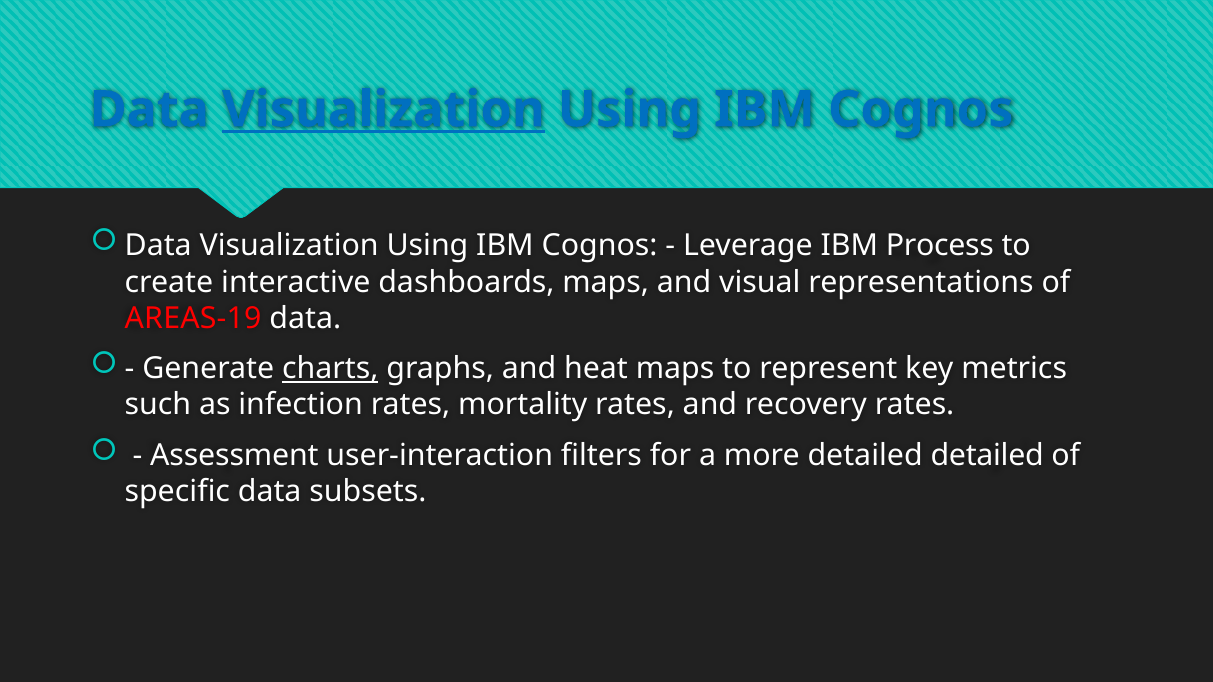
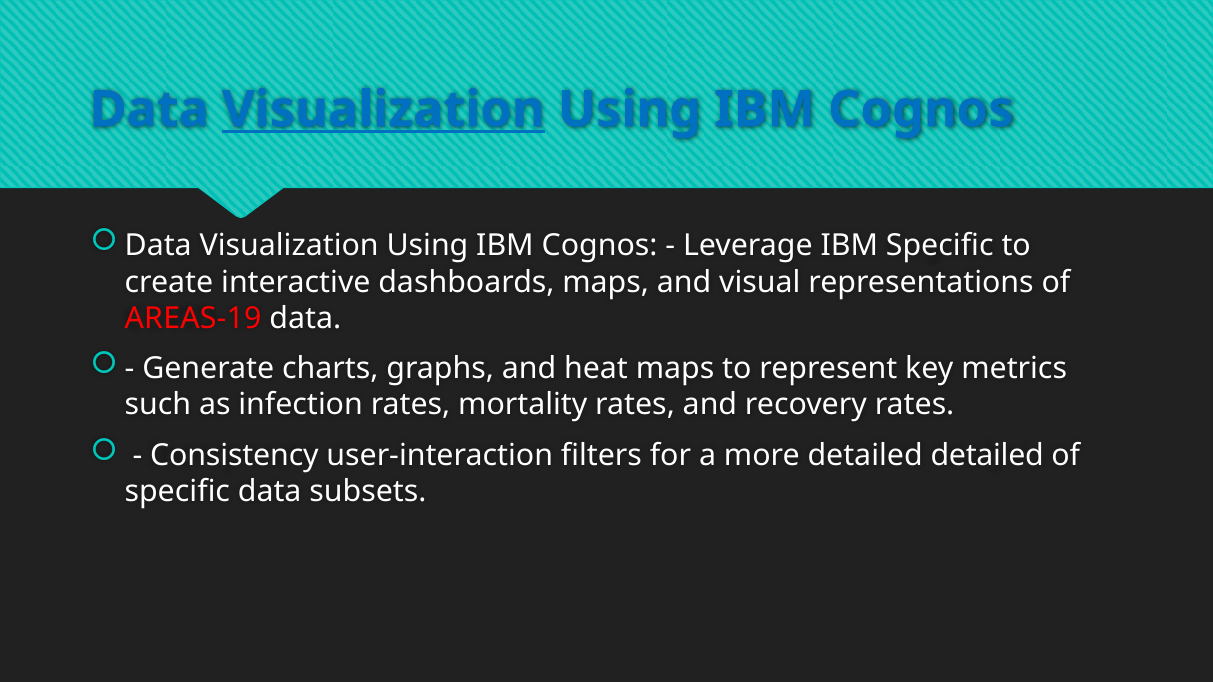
IBM Process: Process -> Specific
charts underline: present -> none
Assessment: Assessment -> Consistency
